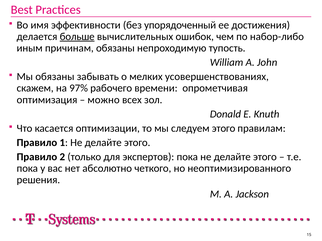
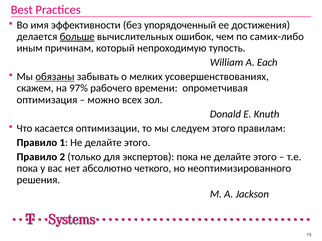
набор-либо: набор-либо -> самих-либо
причинам обязаны: обязаны -> который
John: John -> Each
обязаны at (55, 77) underline: none -> present
